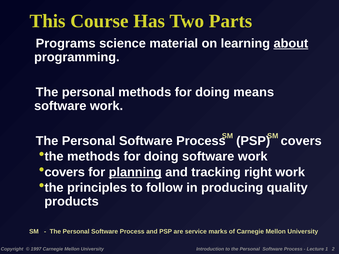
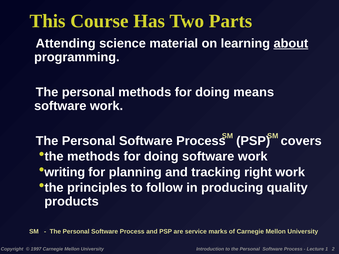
Programs: Programs -> Attending
covers at (65, 172): covers -> writing
planning underline: present -> none
